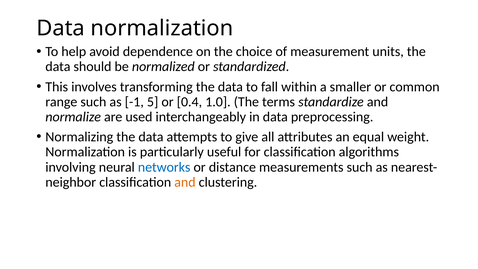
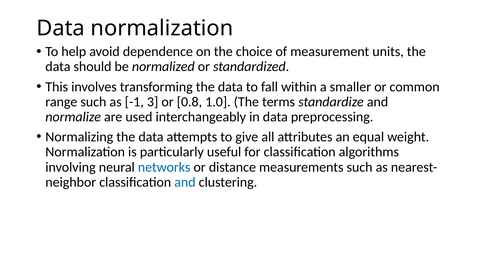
5: 5 -> 3
0.4: 0.4 -> 0.8
and at (185, 182) colour: orange -> blue
